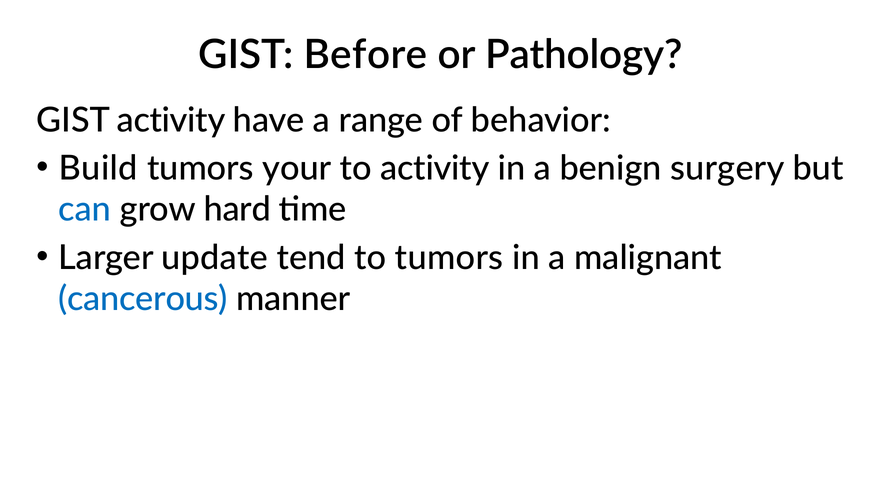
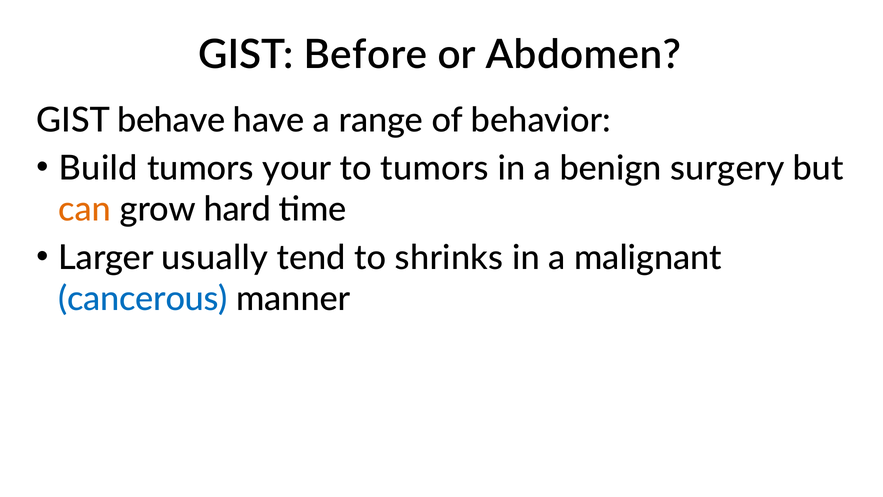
Pathology: Pathology -> Abdomen
GIST activity: activity -> behave
to activity: activity -> tumors
can colour: blue -> orange
update: update -> usually
to tumors: tumors -> shrinks
